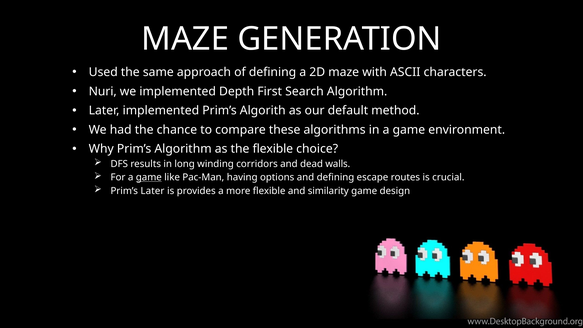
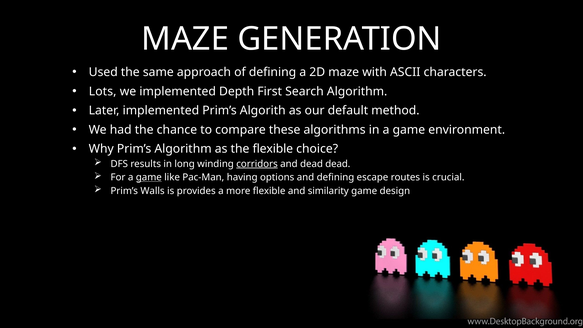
Nuri: Nuri -> Lots
corridors underline: none -> present
dead walls: walls -> dead
Prim’s Later: Later -> Walls
